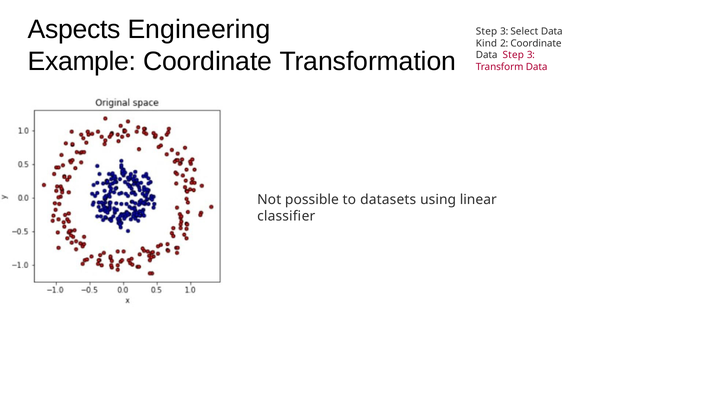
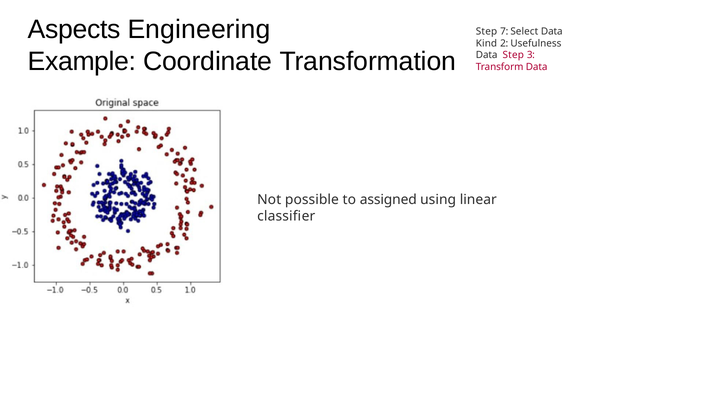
3 at (504, 32): 3 -> 7
2 Coordinate: Coordinate -> Usefulness
datasets: datasets -> assigned
